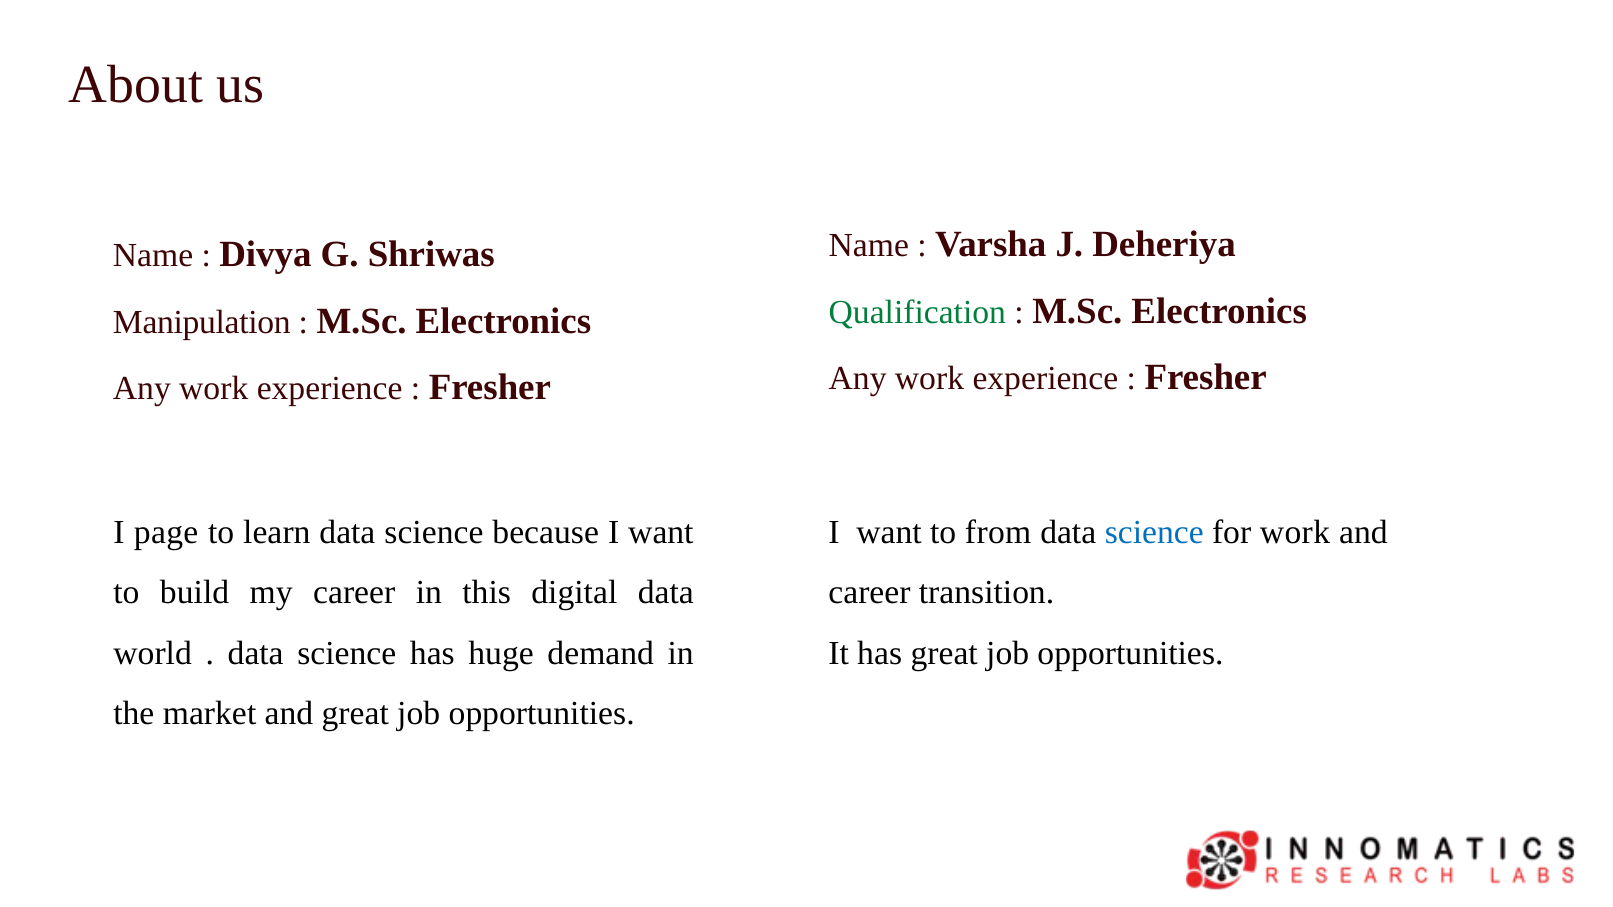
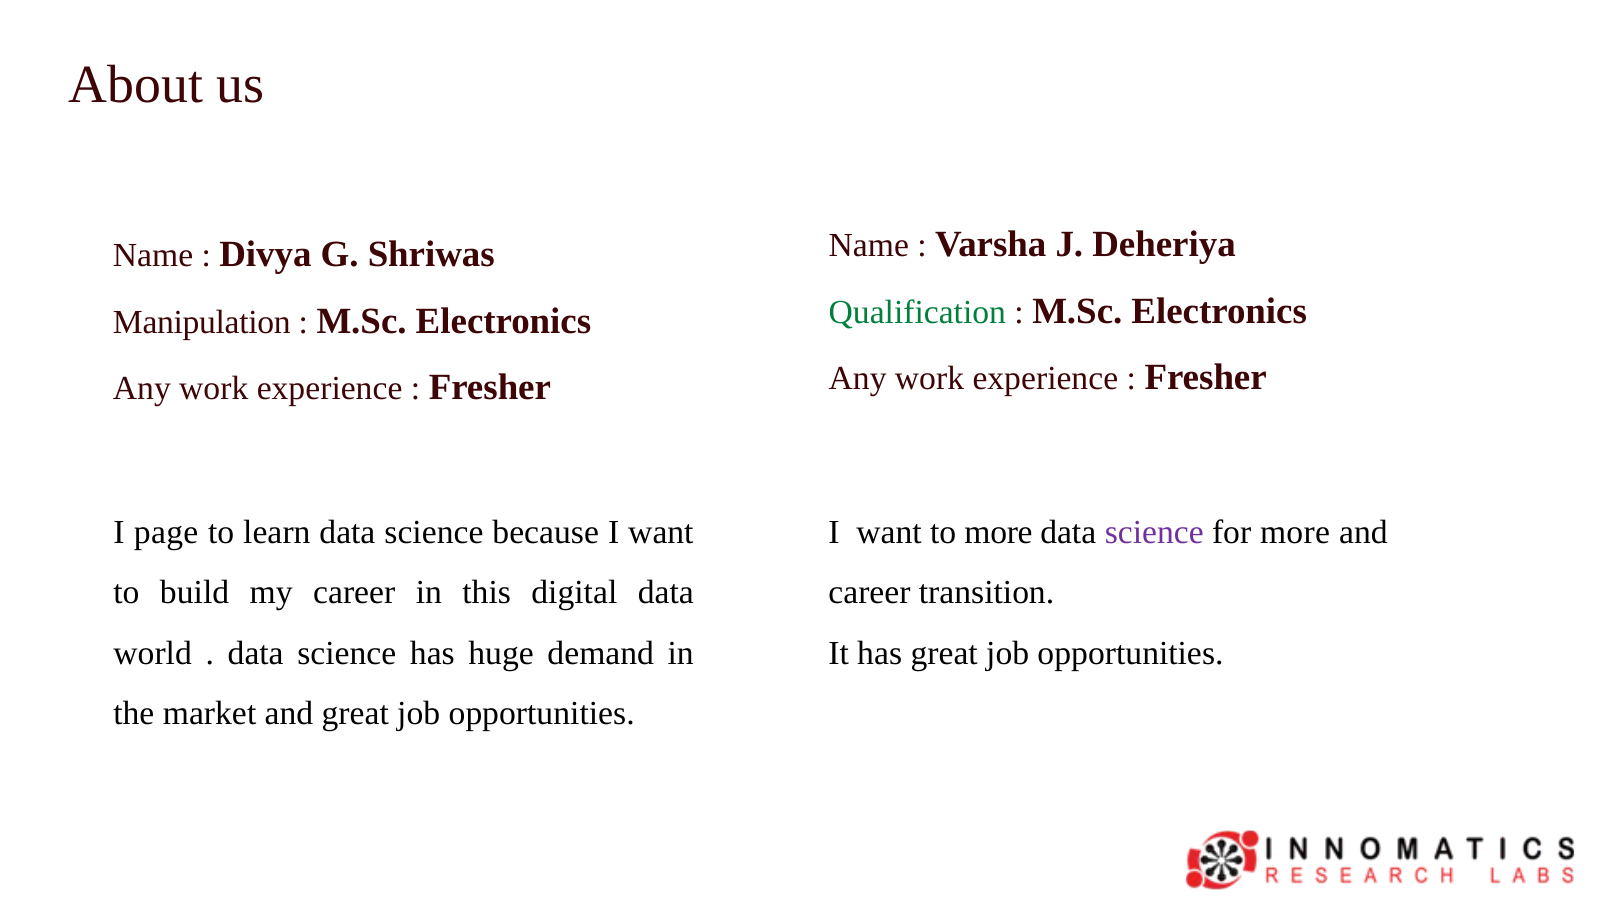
to from: from -> more
science at (1154, 532) colour: blue -> purple
for work: work -> more
